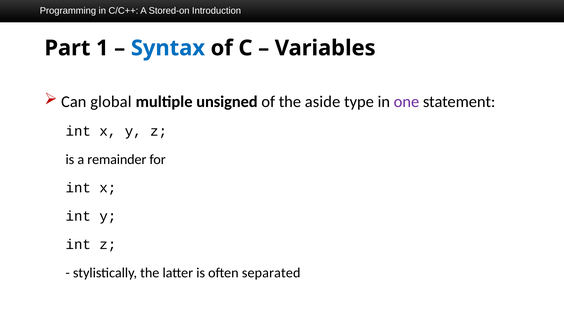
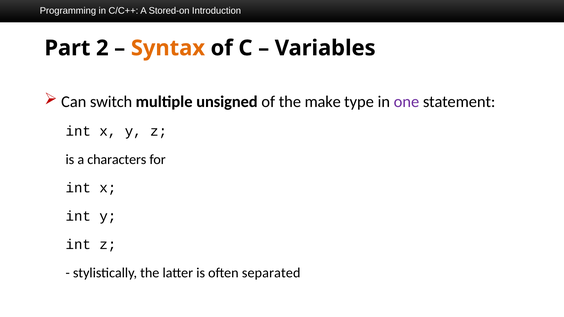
1: 1 -> 2
Syntax colour: blue -> orange
global: global -> switch
aside: aside -> make
remainder: remainder -> characters
